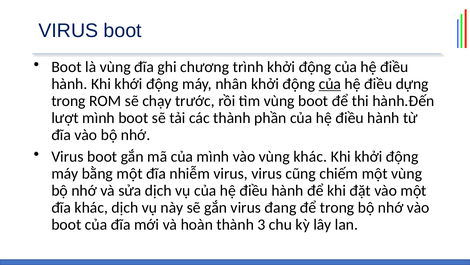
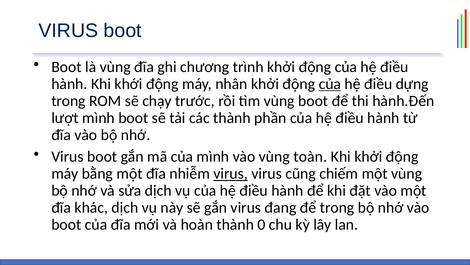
vùng khác: khác -> toàn
virus at (231, 173) underline: none -> present
3: 3 -> 0
